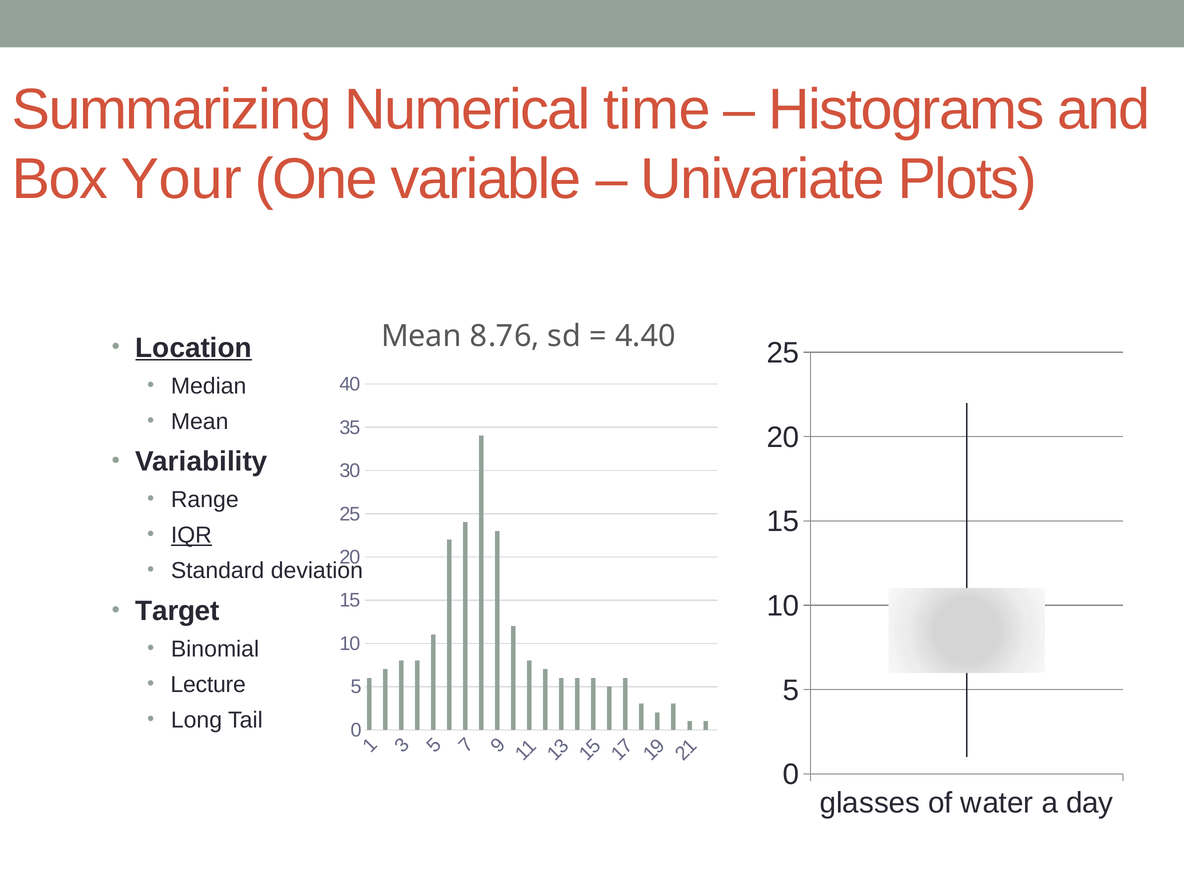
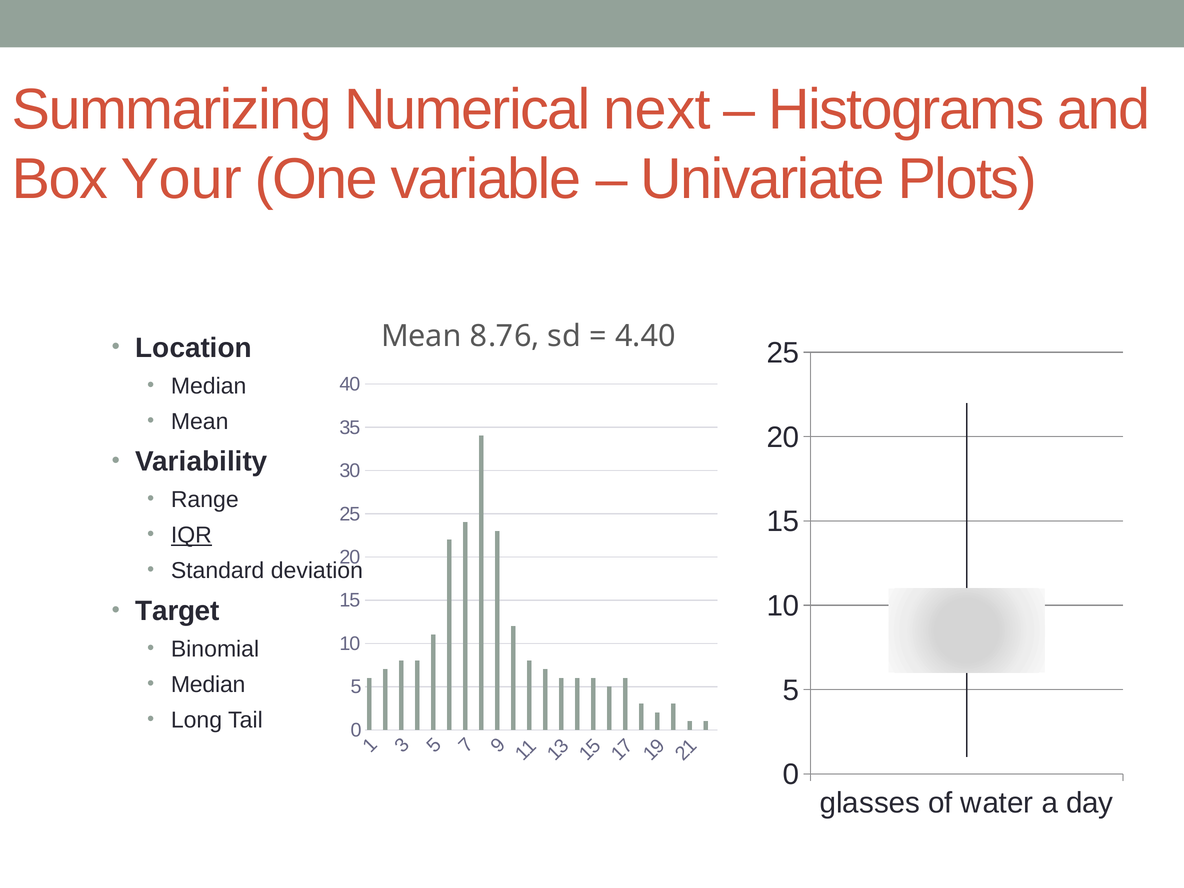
time: time -> next
Location underline: present -> none
Lecture at (208, 685): Lecture -> Median
